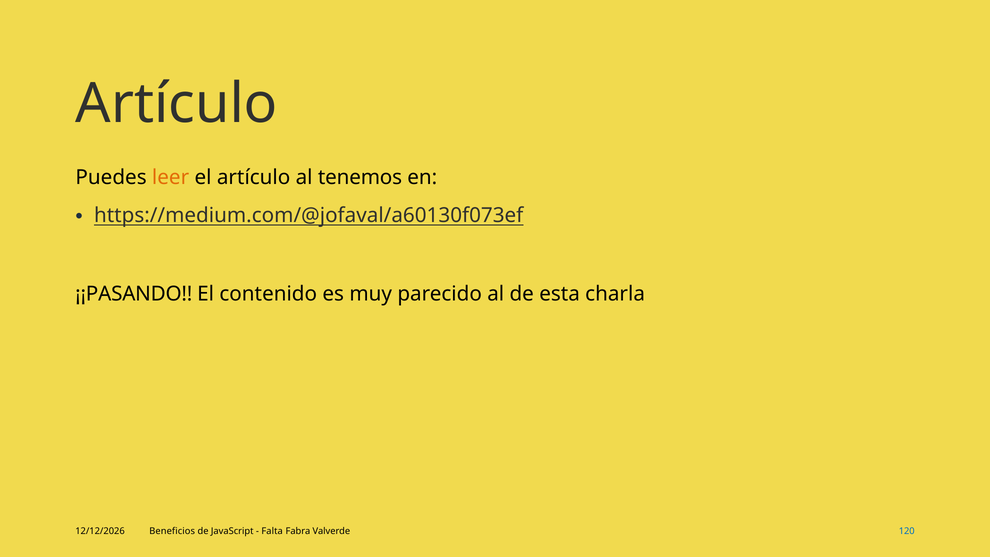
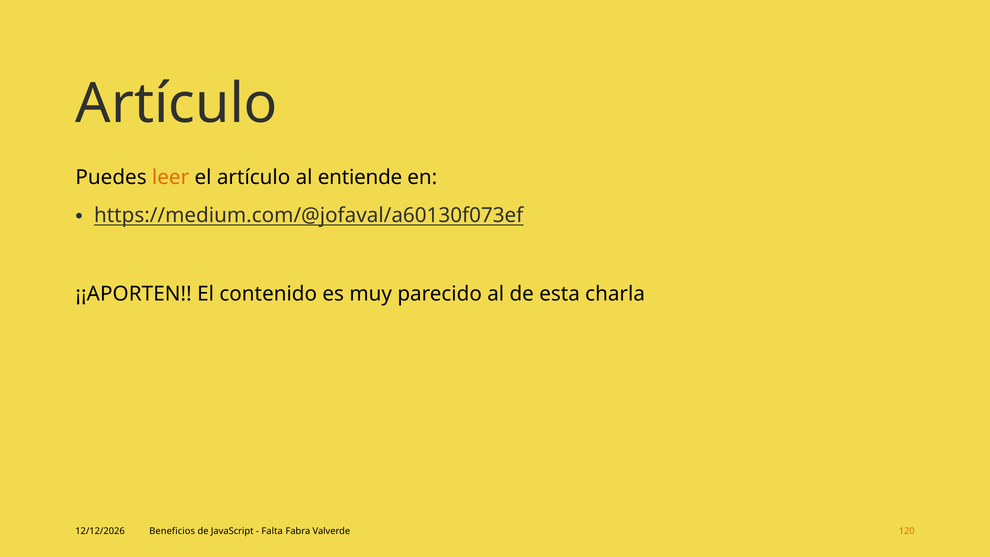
tenemos: tenemos -> entiende
¡¡PASANDO: ¡¡PASANDO -> ¡¡APORTEN
120 colour: blue -> orange
